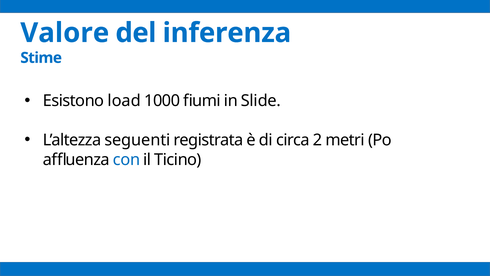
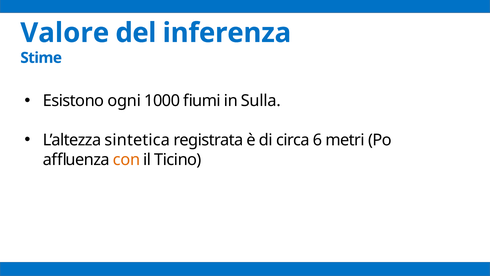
load: load -> ogni
Slide: Slide -> Sulla
seguenti: seguenti -> sintetica
2: 2 -> 6
con colour: blue -> orange
